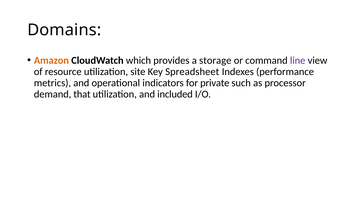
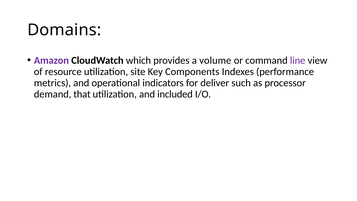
Amazon colour: orange -> purple
storage: storage -> volume
Spreadsheet: Spreadsheet -> Components
private: private -> deliver
